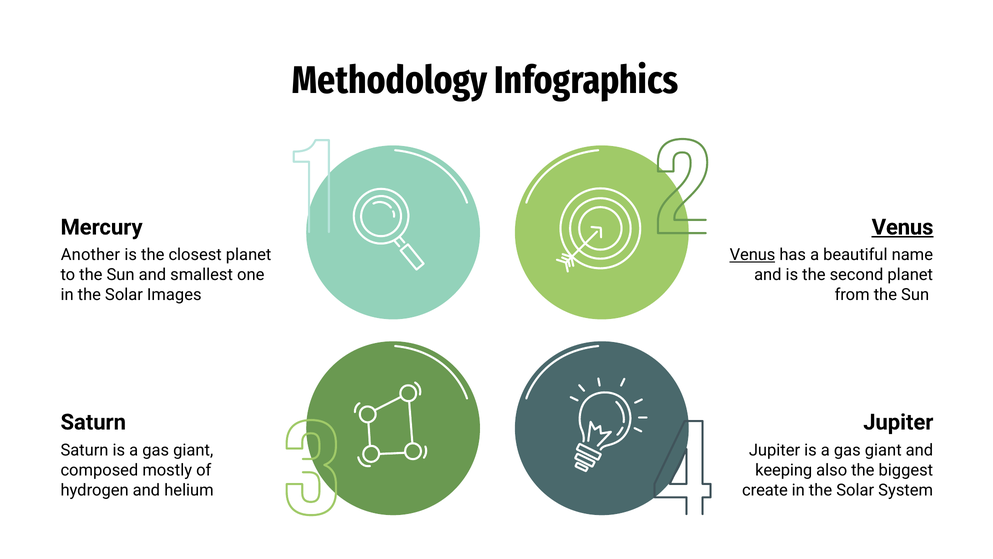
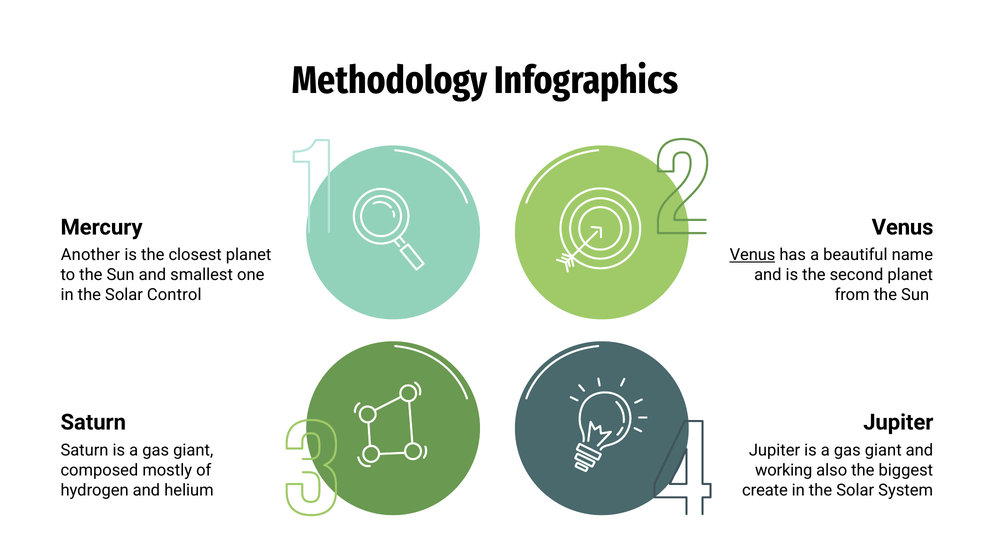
Venus at (903, 227) underline: present -> none
Images: Images -> Control
keeping: keeping -> working
